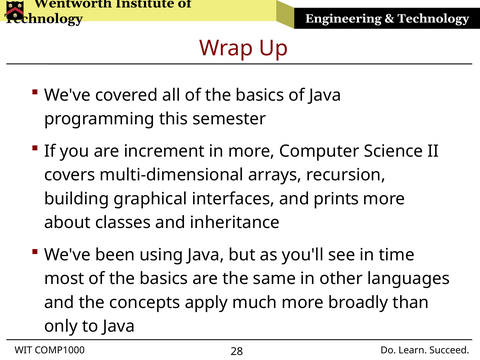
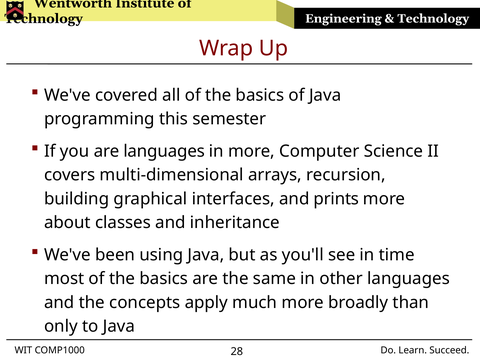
are increment: increment -> languages
